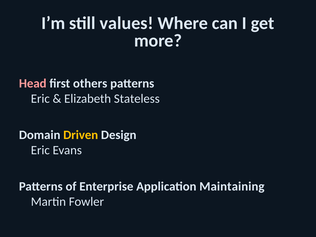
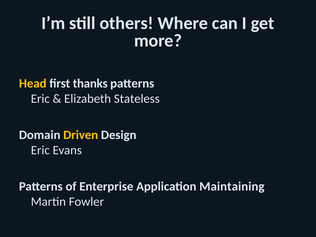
values: values -> others
Head colour: pink -> yellow
others: others -> thanks
